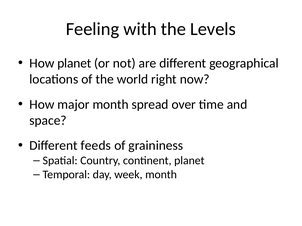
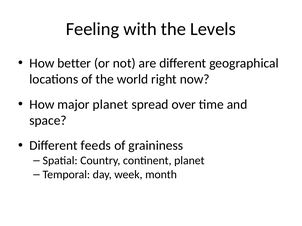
How planet: planet -> better
major month: month -> planet
